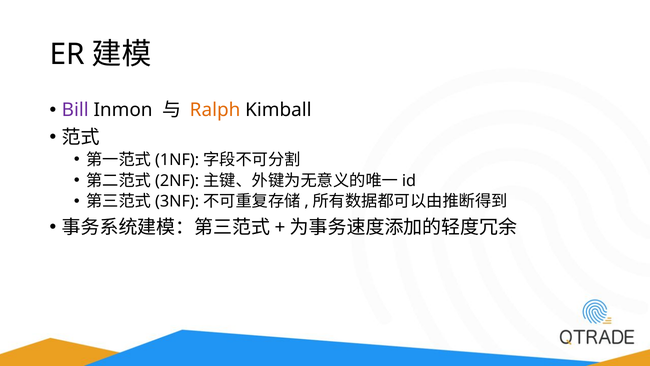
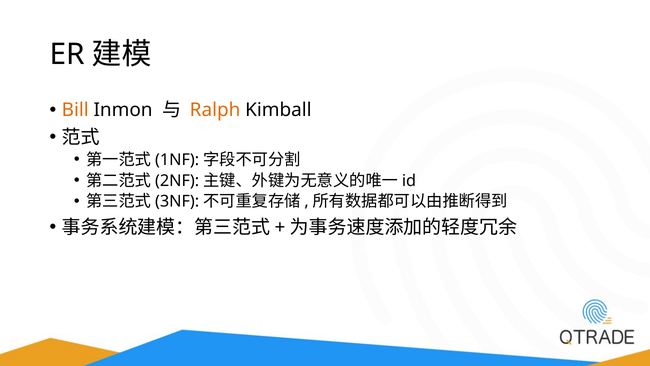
Bill colour: purple -> orange
